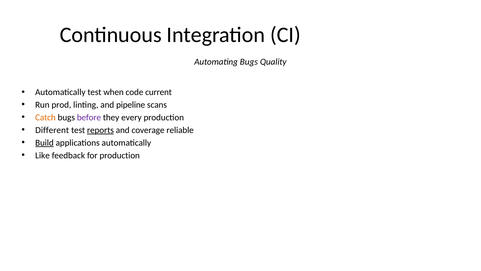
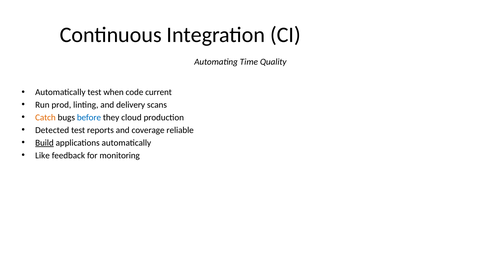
Automating Bugs: Bugs -> Time
pipeline: pipeline -> delivery
before colour: purple -> blue
every: every -> cloud
Different: Different -> Detected
reports underline: present -> none
for production: production -> monitoring
